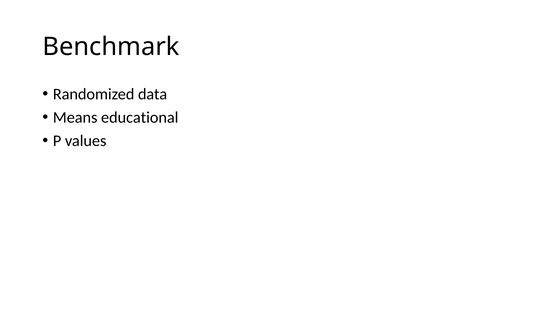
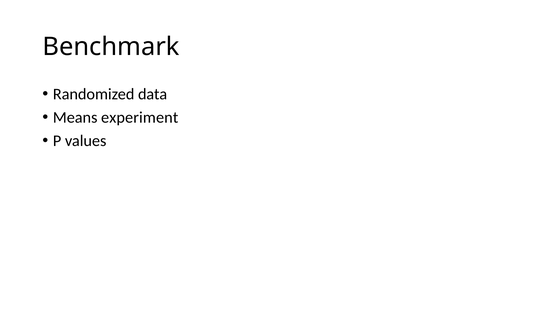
educational: educational -> experiment
